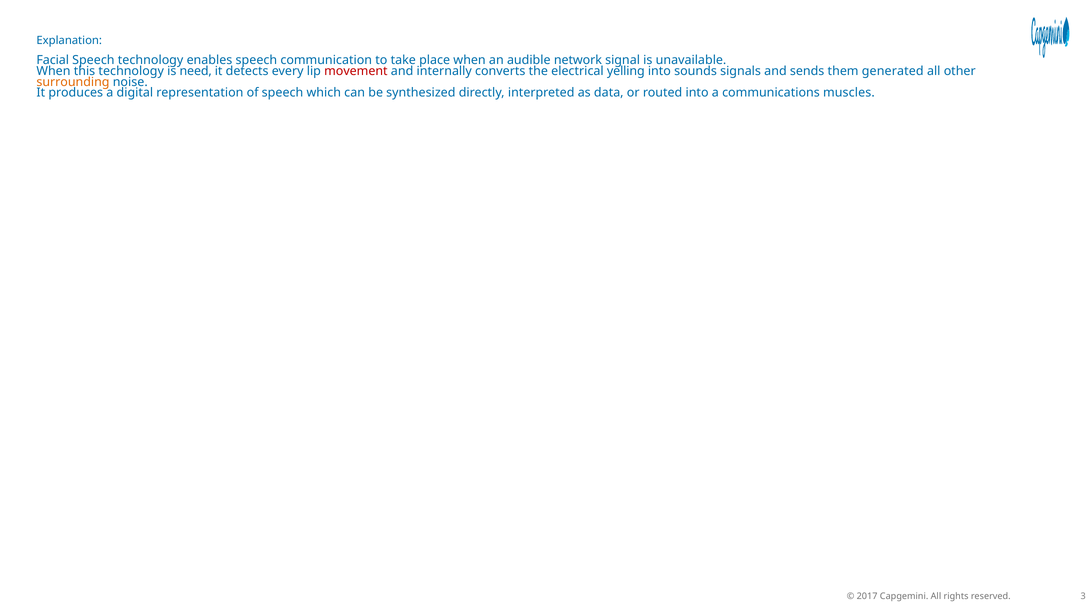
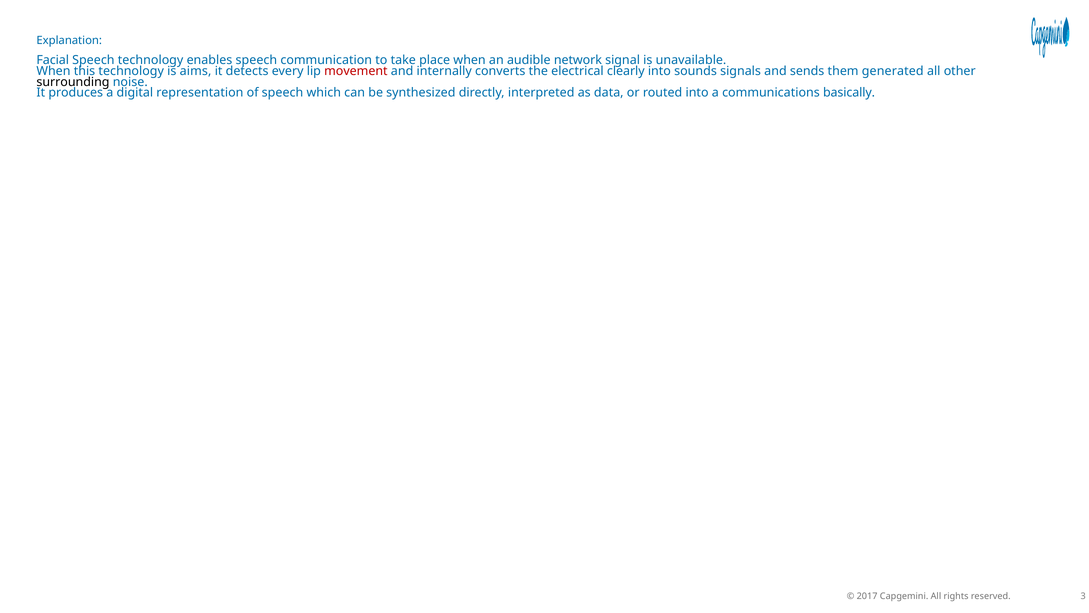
need: need -> aims
yelling: yelling -> clearly
surrounding colour: orange -> black
muscles: muscles -> basically
